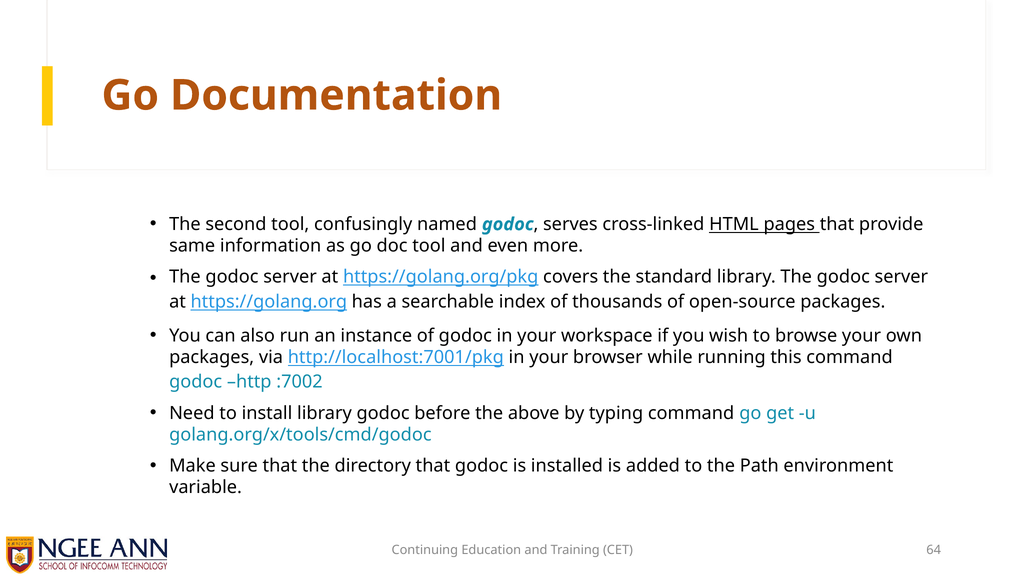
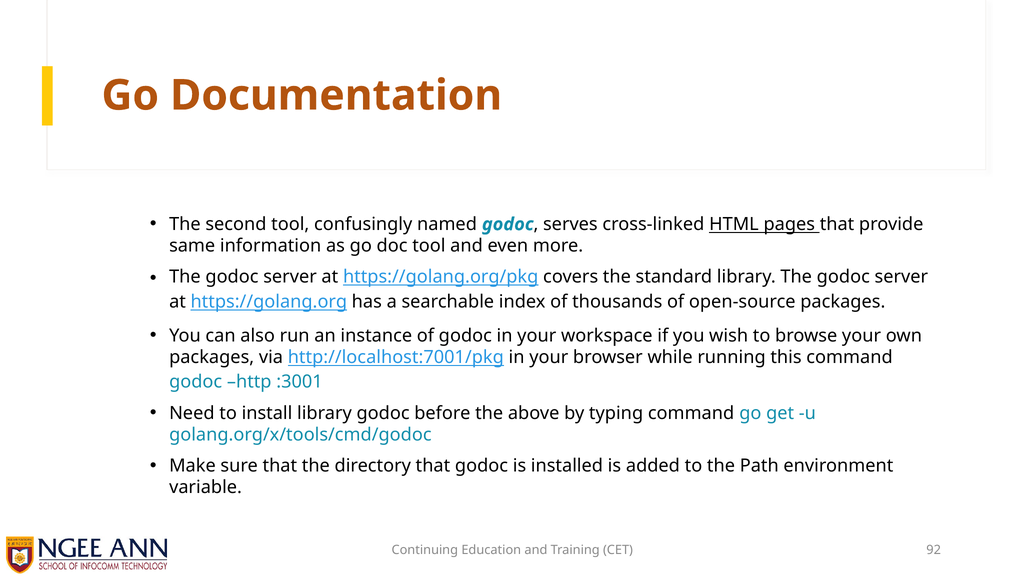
:7002: :7002 -> :3001
64: 64 -> 92
